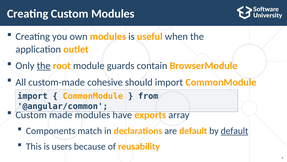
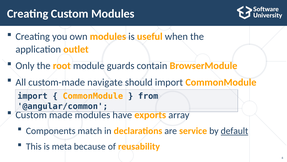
the at (44, 66) underline: present -> none
cohesive: cohesive -> navigate
are default: default -> service
users: users -> meta
